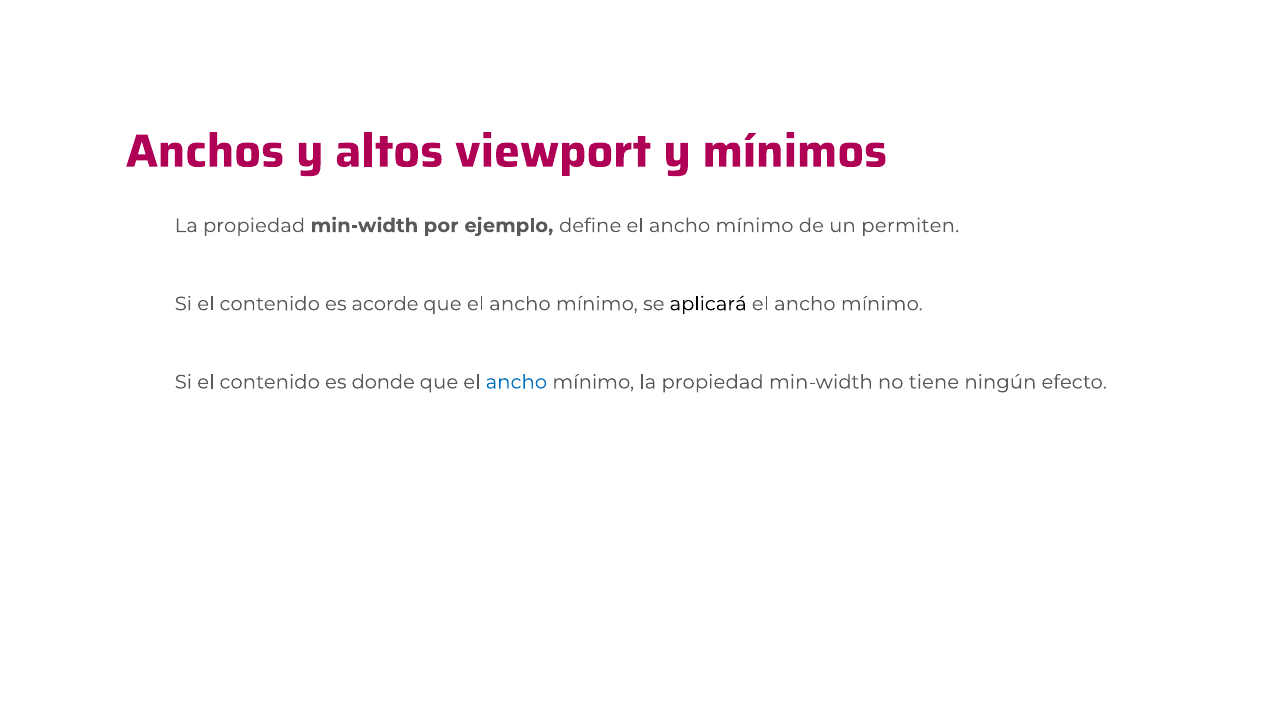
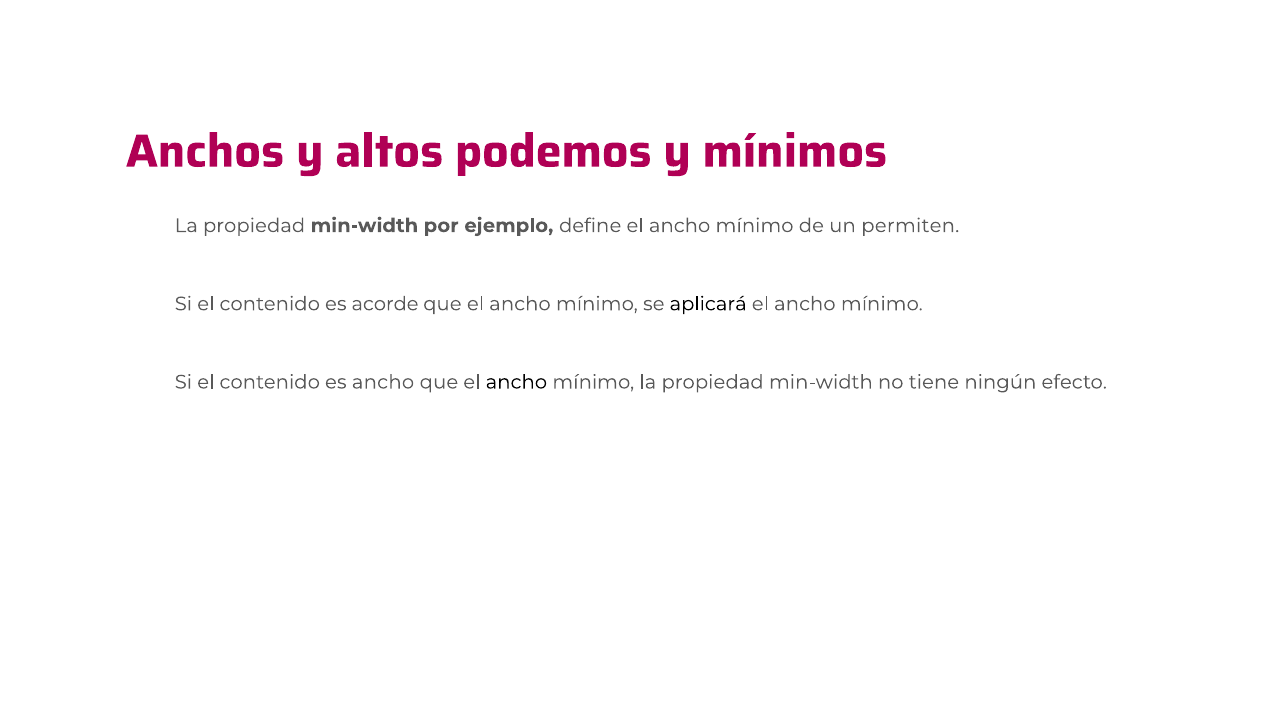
viewport: viewport -> podemos
es donde: donde -> ancho
ancho at (516, 382) colour: blue -> black
